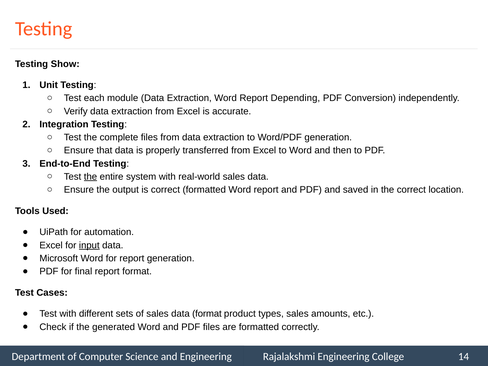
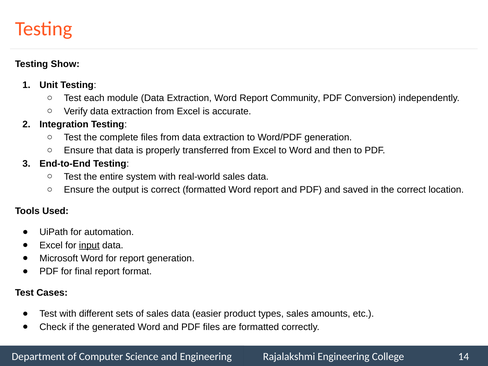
Depending: Depending -> Community
the at (90, 177) underline: present -> none
data format: format -> easier
